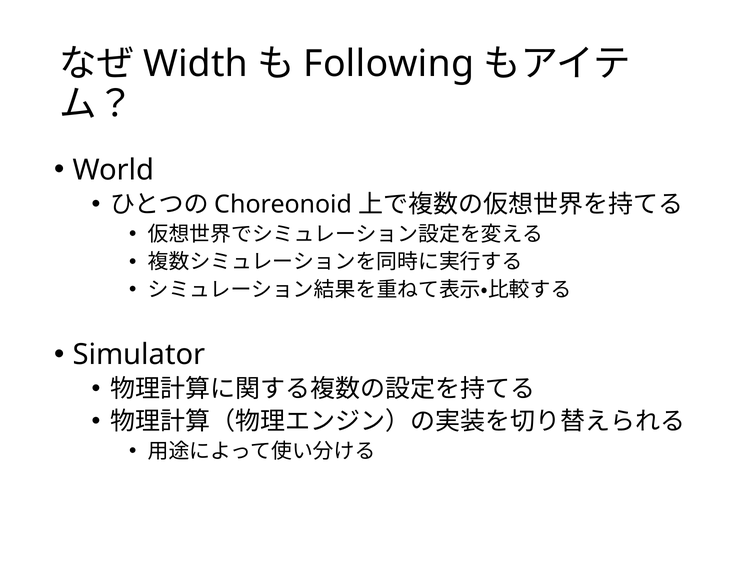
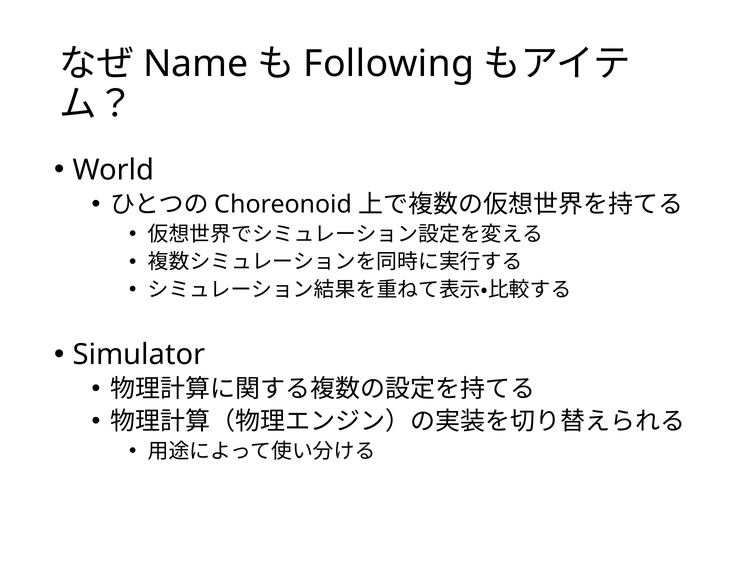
Width: Width -> Name
